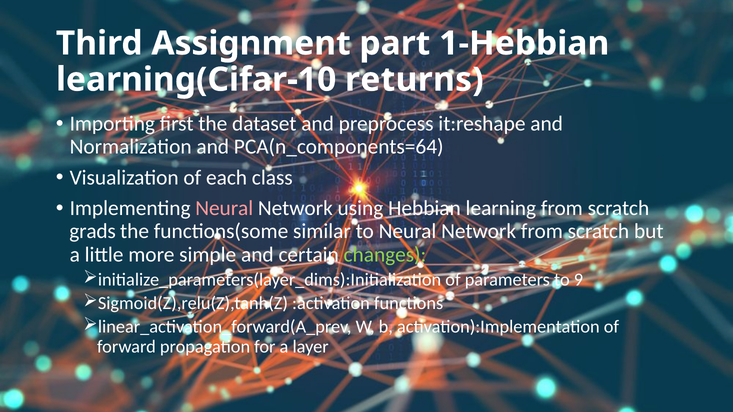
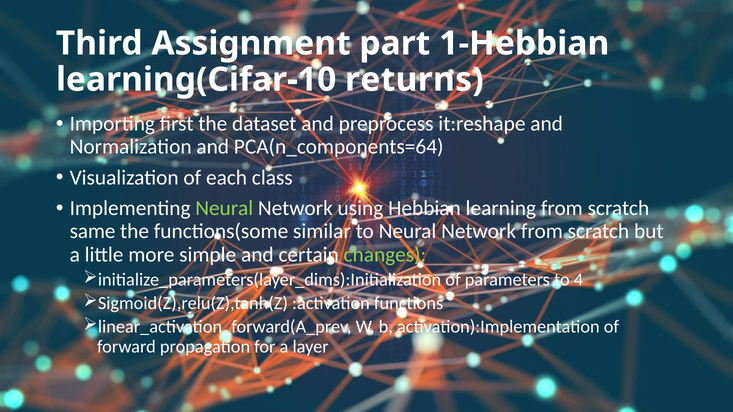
Neural at (224, 208) colour: pink -> light green
grads: grads -> same
9: 9 -> 4
